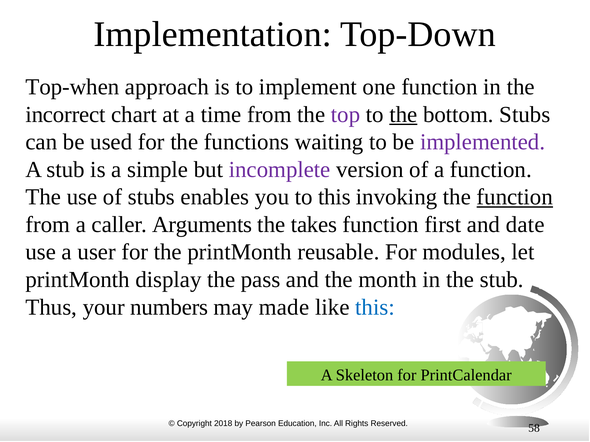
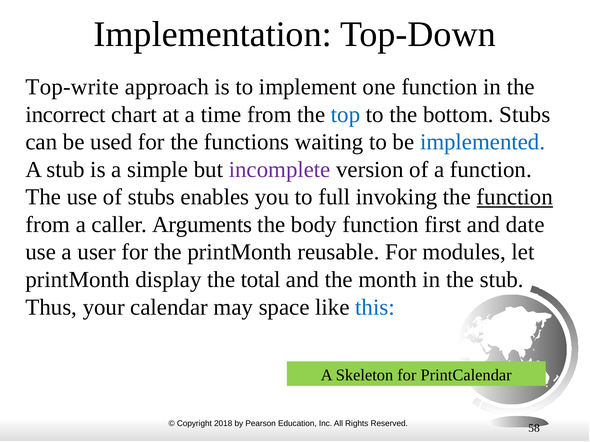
Top-when: Top-when -> Top-write
top colour: purple -> blue
the at (403, 115) underline: present -> none
implemented colour: purple -> blue
to this: this -> full
takes: takes -> body
pass: pass -> total
numbers: numbers -> calendar
made: made -> space
